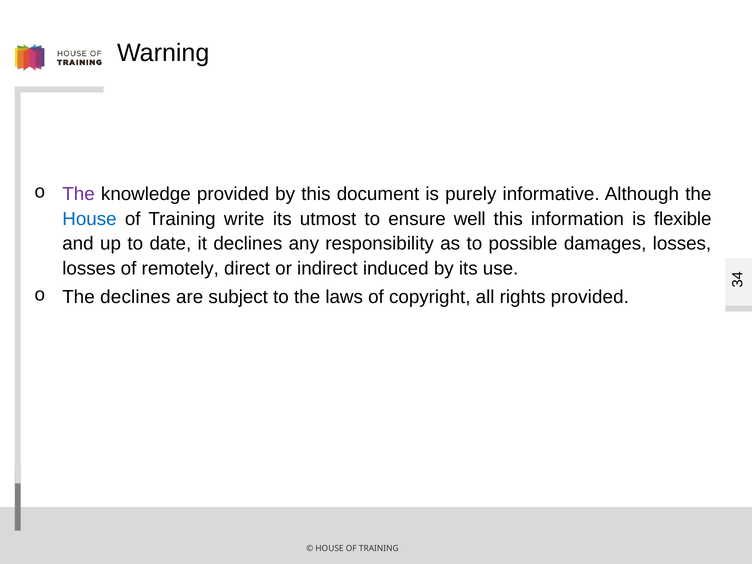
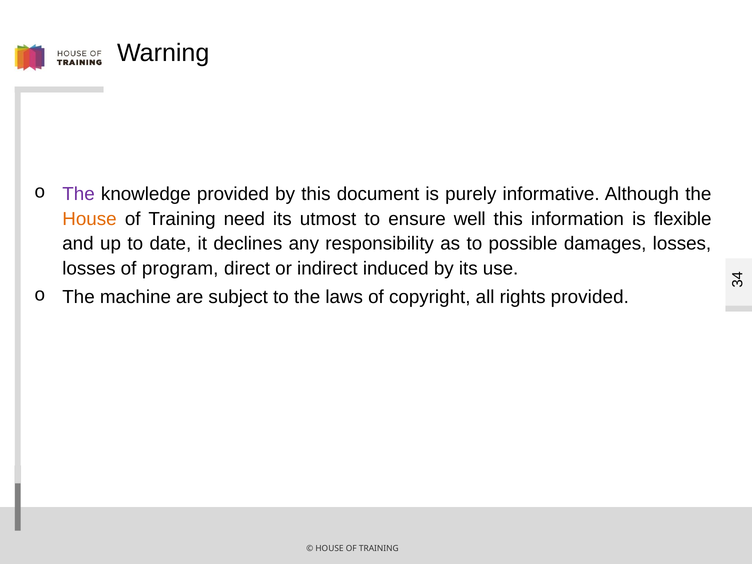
House at (90, 219) colour: blue -> orange
write: write -> need
remotely: remotely -> program
The declines: declines -> machine
